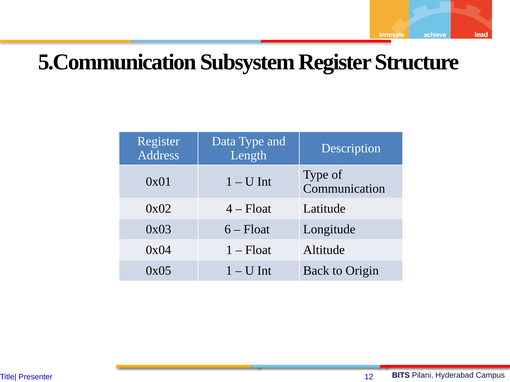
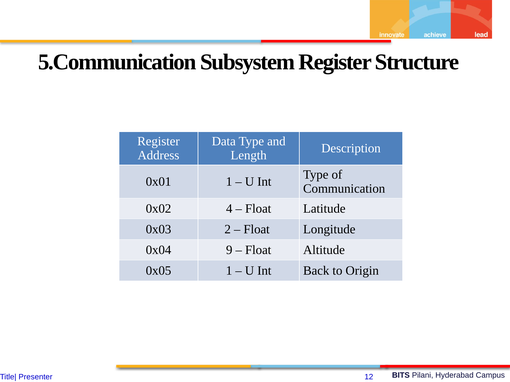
6: 6 -> 2
0x04 1: 1 -> 9
